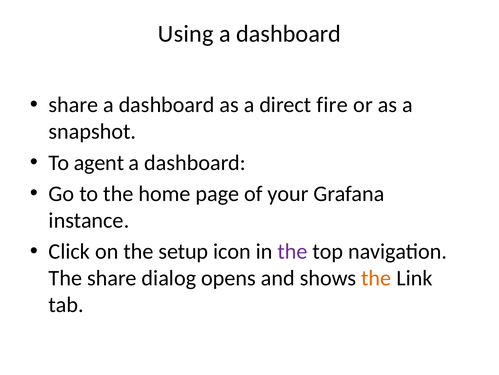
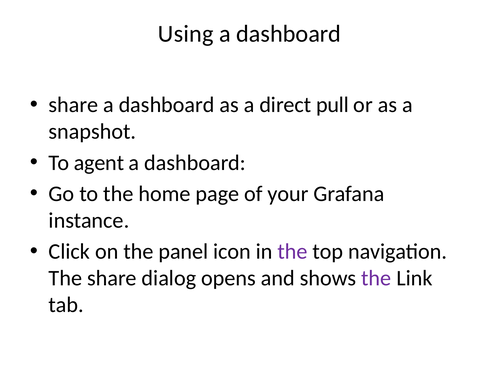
fire: fire -> pull
setup: setup -> panel
the at (376, 278) colour: orange -> purple
